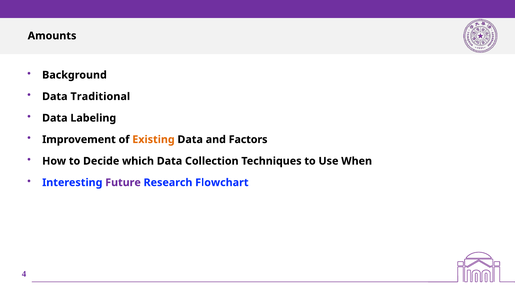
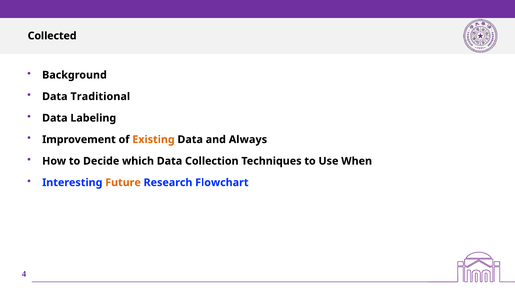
Amounts: Amounts -> Collected
Factors: Factors -> Always
Future colour: purple -> orange
